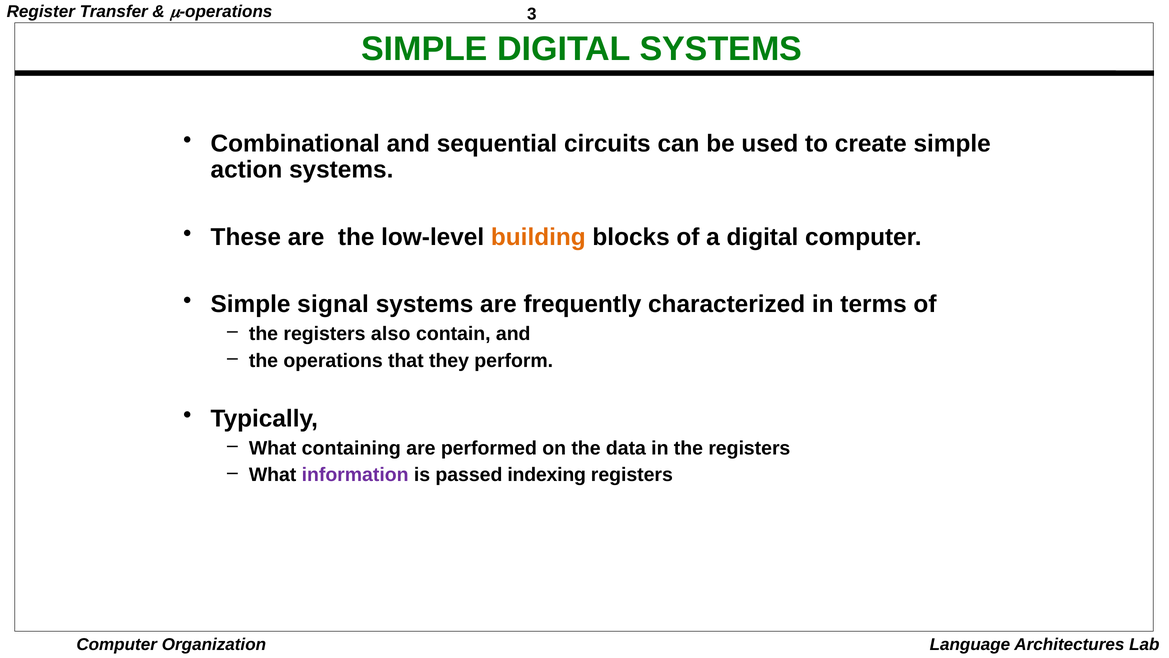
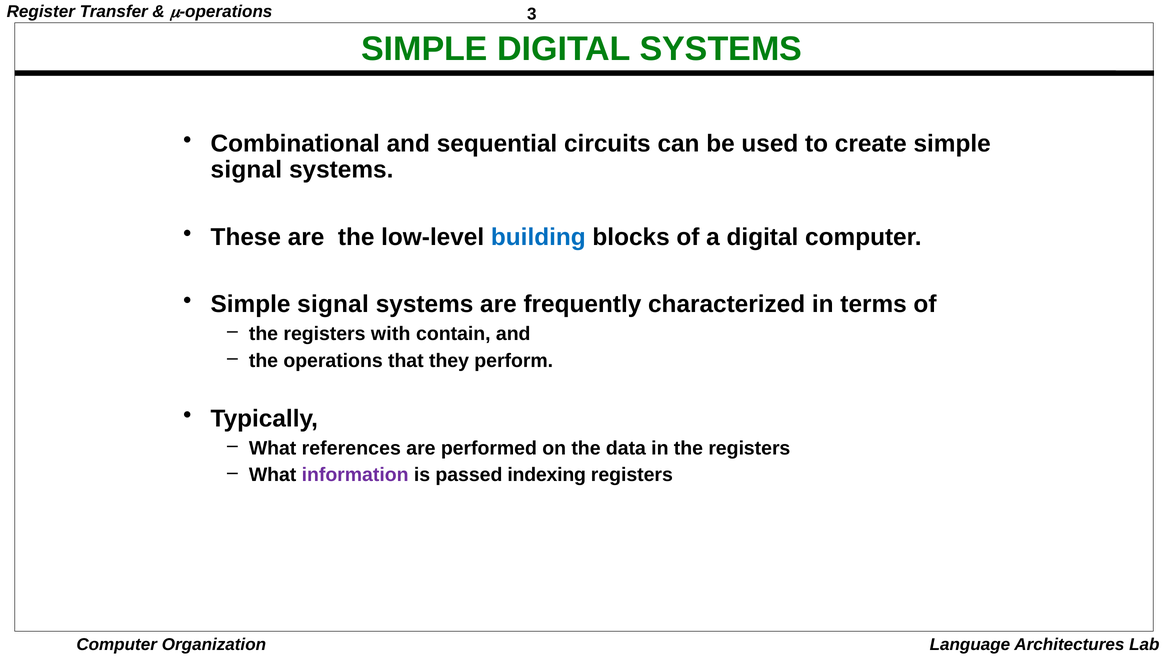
action at (246, 170): action -> signal
building colour: orange -> blue
also: also -> with
containing: containing -> references
